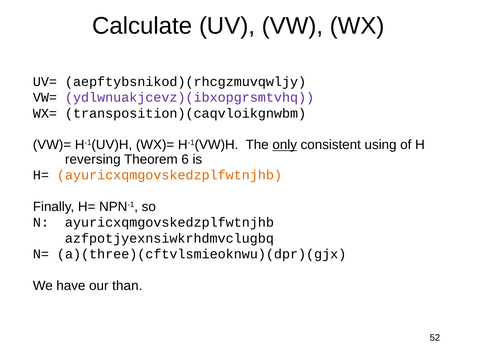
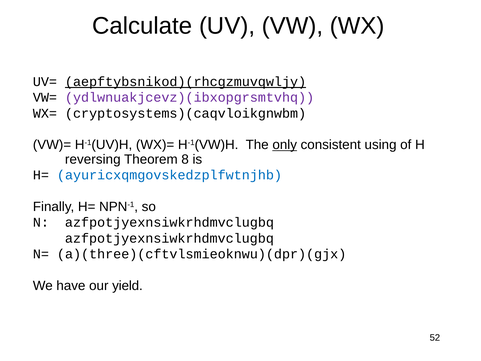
aepftybsnikod)(rhcgzmuvqwljy underline: none -> present
transposition)(caqvloikgnwbm: transposition)(caqvloikgnwbm -> cryptosystems)(caqvloikgnwbm
6: 6 -> 8
ayuricxqmgovskedzplfwtnjhb at (169, 175) colour: orange -> blue
N ayuricxqmgovskedzplfwtnjhb: ayuricxqmgovskedzplfwtnjhb -> azfpotjyexnsiwkrhdmvclugbq
than: than -> yield
